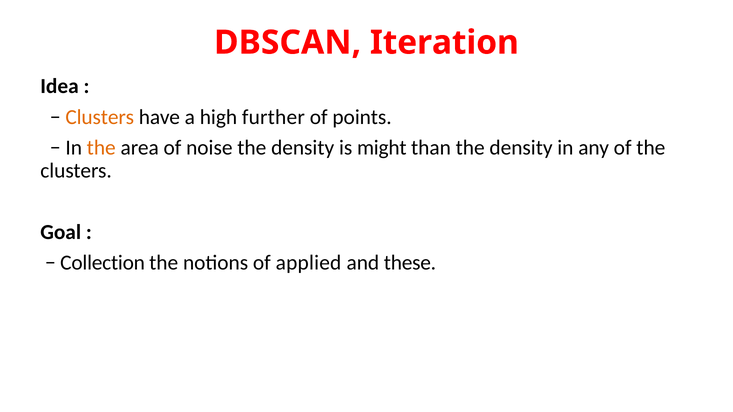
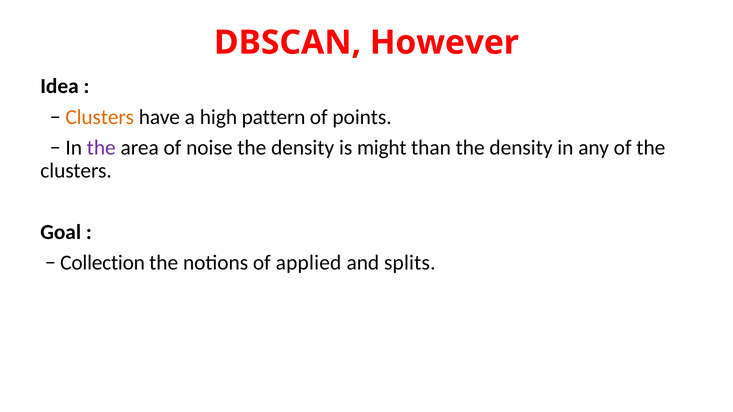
Iteration: Iteration -> However
further: further -> pattern
the at (101, 148) colour: orange -> purple
these: these -> splits
